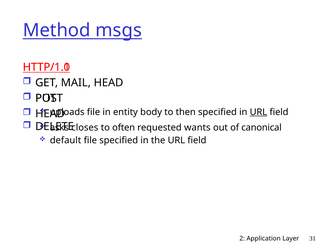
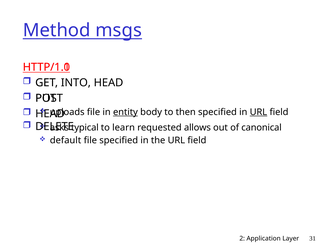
MAIL: MAIL -> INTO
entity underline: none -> present
closes: closes -> typical
often: often -> learn
wants: wants -> allows
